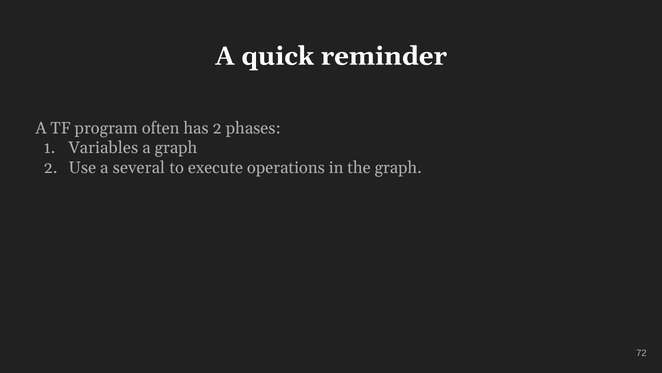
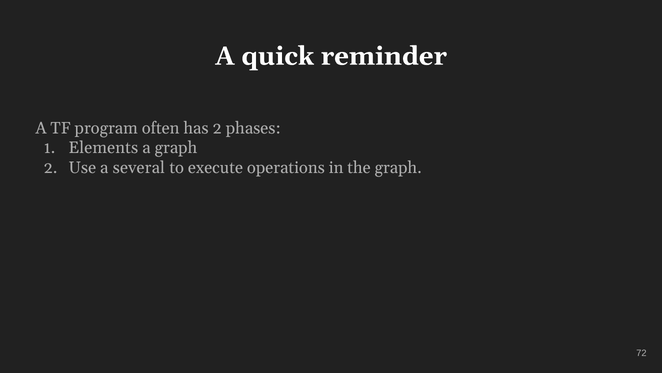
Variables: Variables -> Elements
